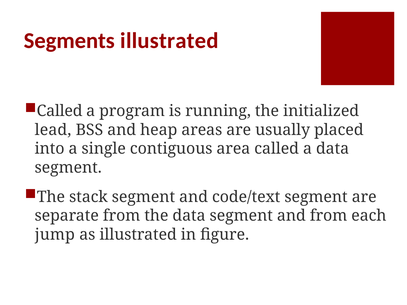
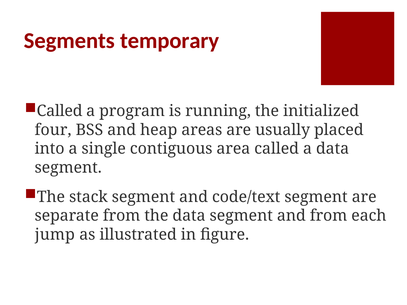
Segments illustrated: illustrated -> temporary
lead: lead -> four
